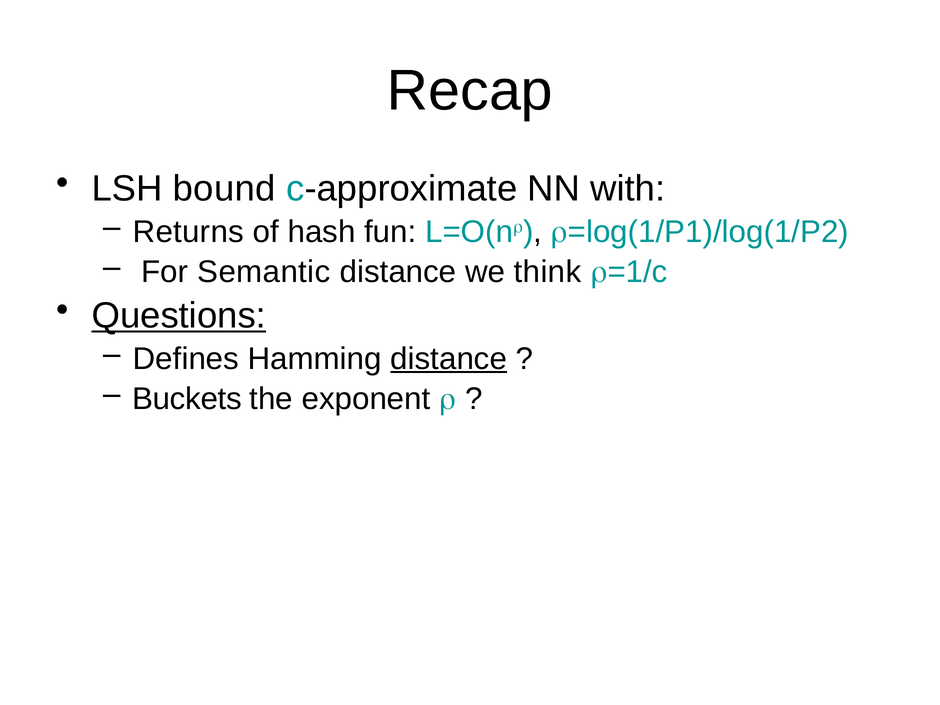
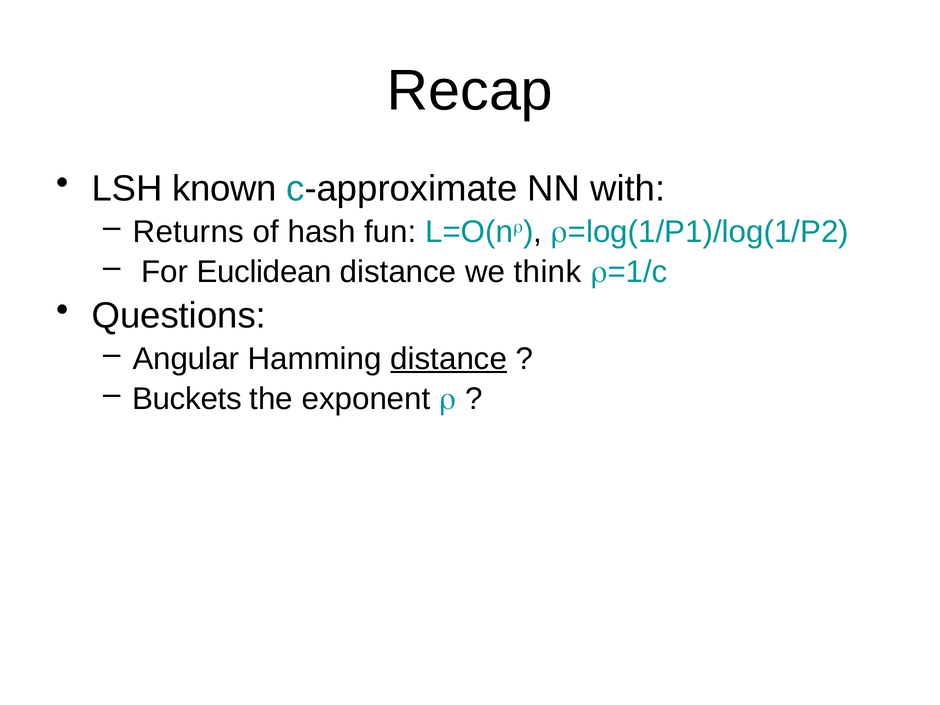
bound: bound -> known
Semantic: Semantic -> Euclidean
Questions underline: present -> none
Defines: Defines -> Angular
